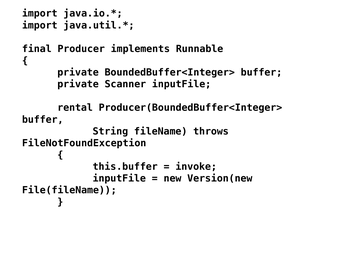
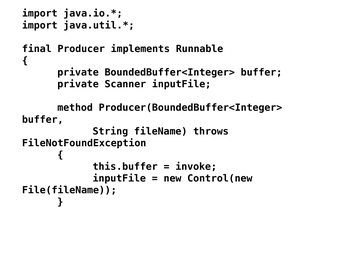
rental: rental -> method
Version(new: Version(new -> Control(new
